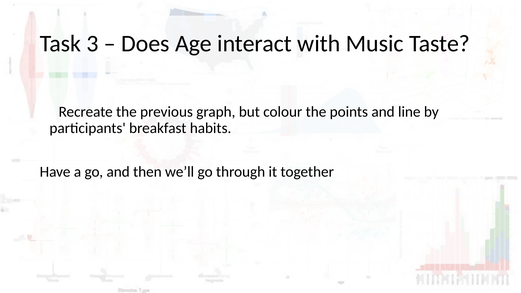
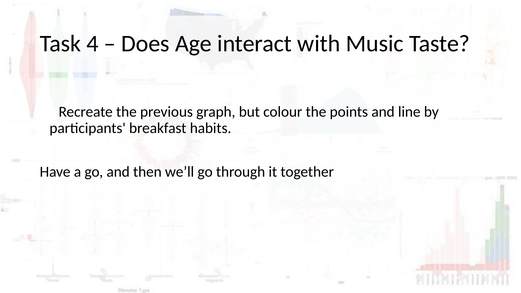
3: 3 -> 4
